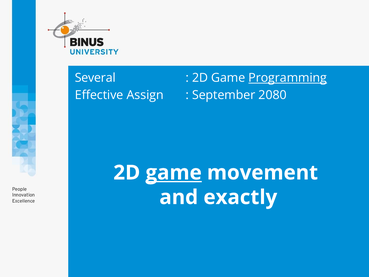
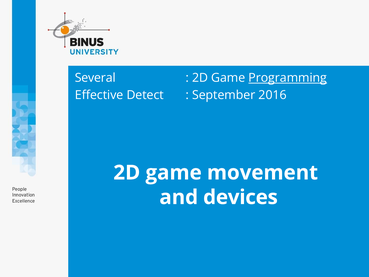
Assign: Assign -> Detect
2080: 2080 -> 2016
game at (174, 173) underline: present -> none
exactly: exactly -> devices
